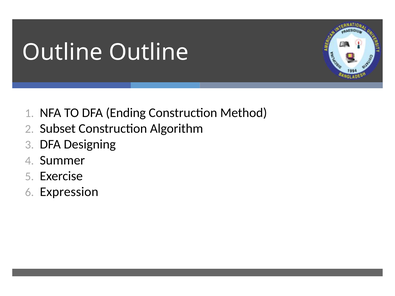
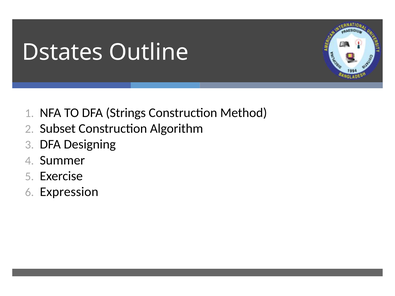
Outline at (62, 52): Outline -> Dstates
Ending: Ending -> Strings
